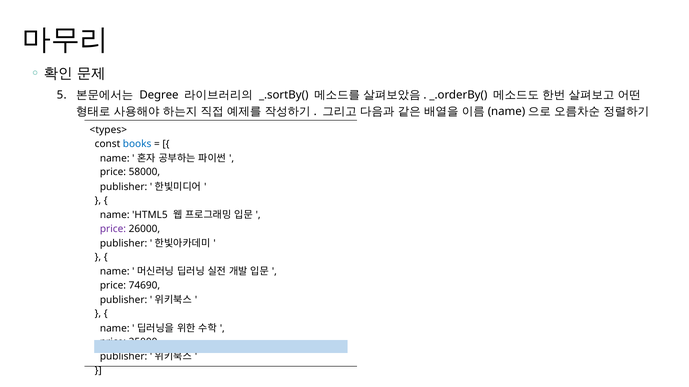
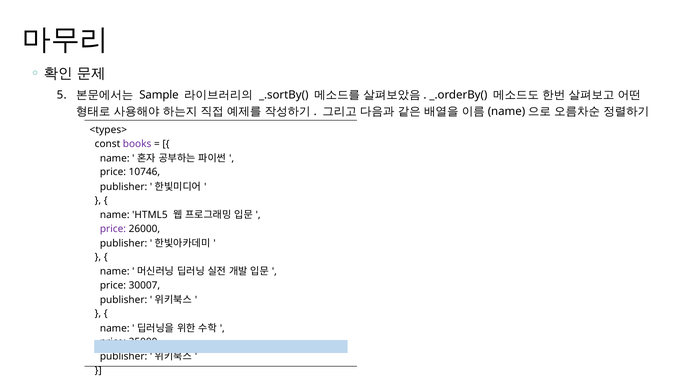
Degree: Degree -> Sample
books colour: blue -> purple
58000: 58000 -> 10746
74690: 74690 -> 30007
